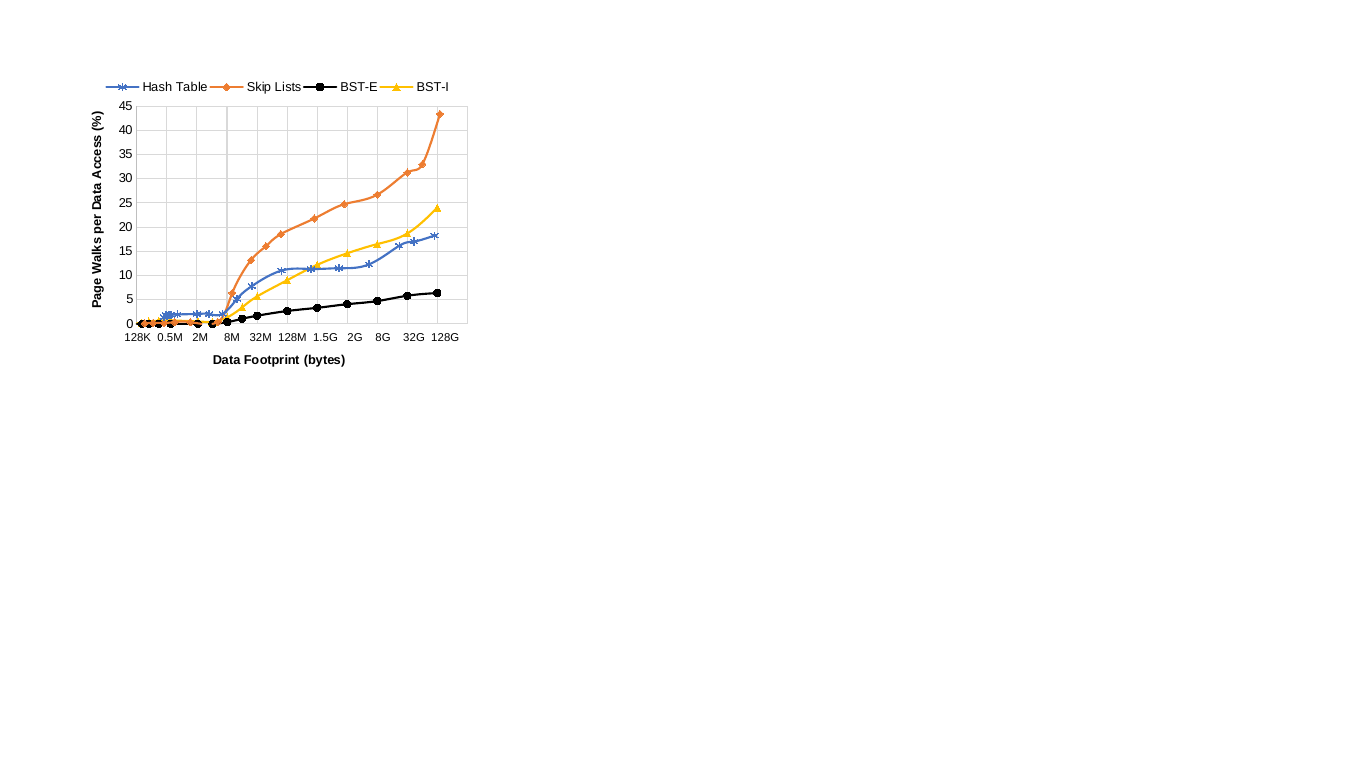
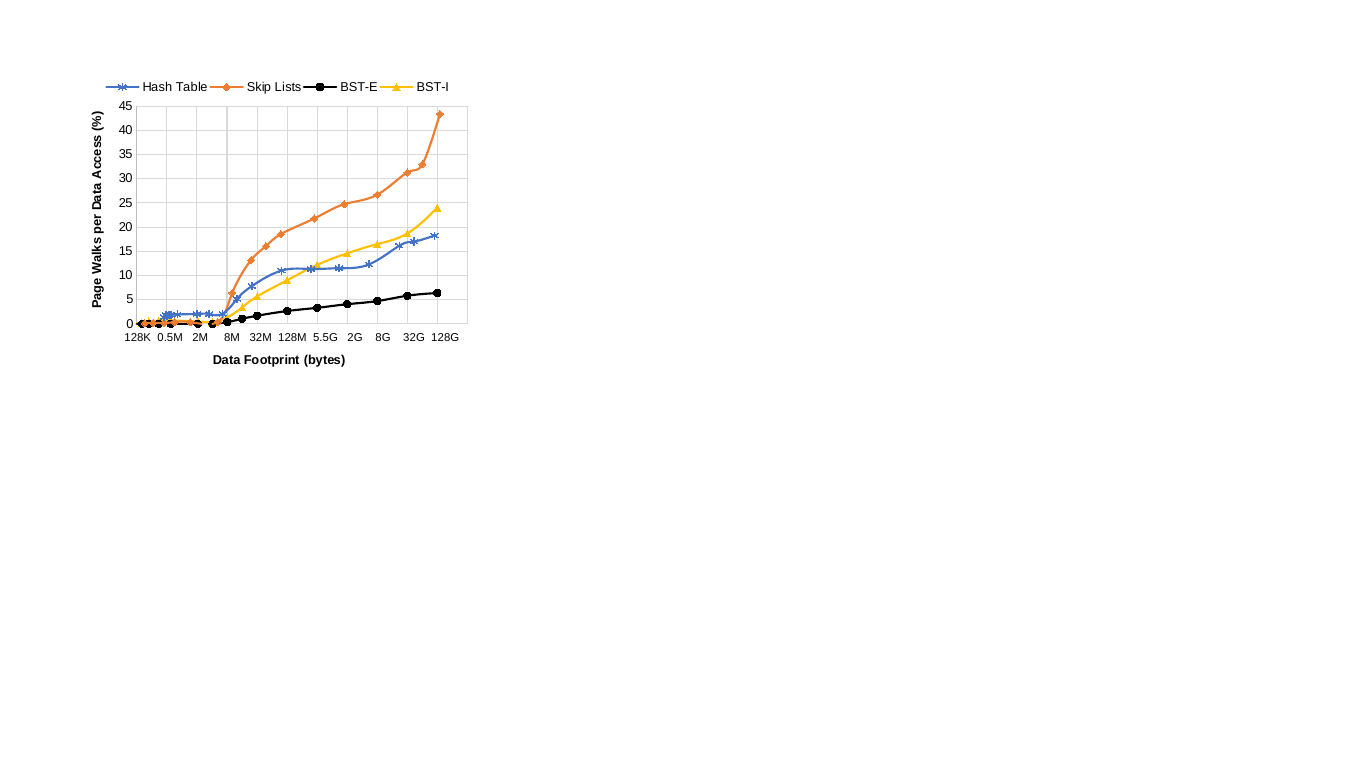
1.5G: 1.5G -> 5.5G
